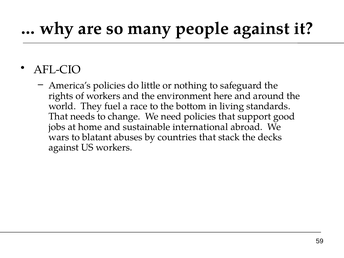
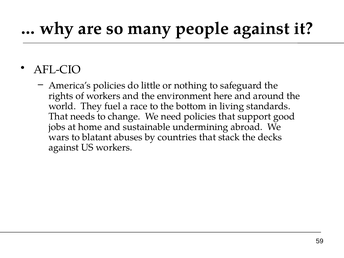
international: international -> undermining
